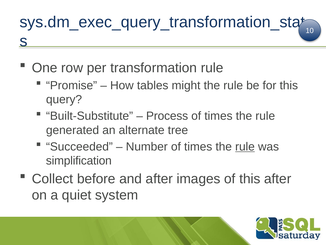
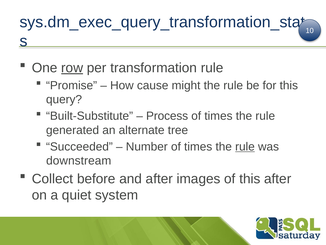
row underline: none -> present
tables: tables -> cause
simplification: simplification -> downstream
